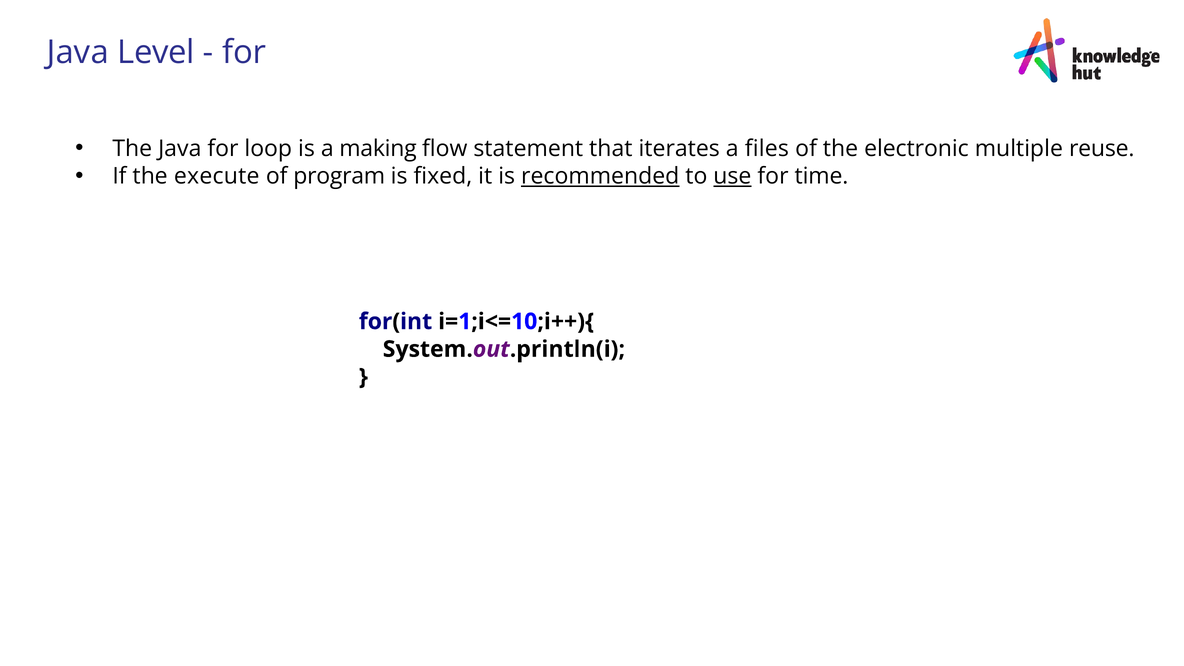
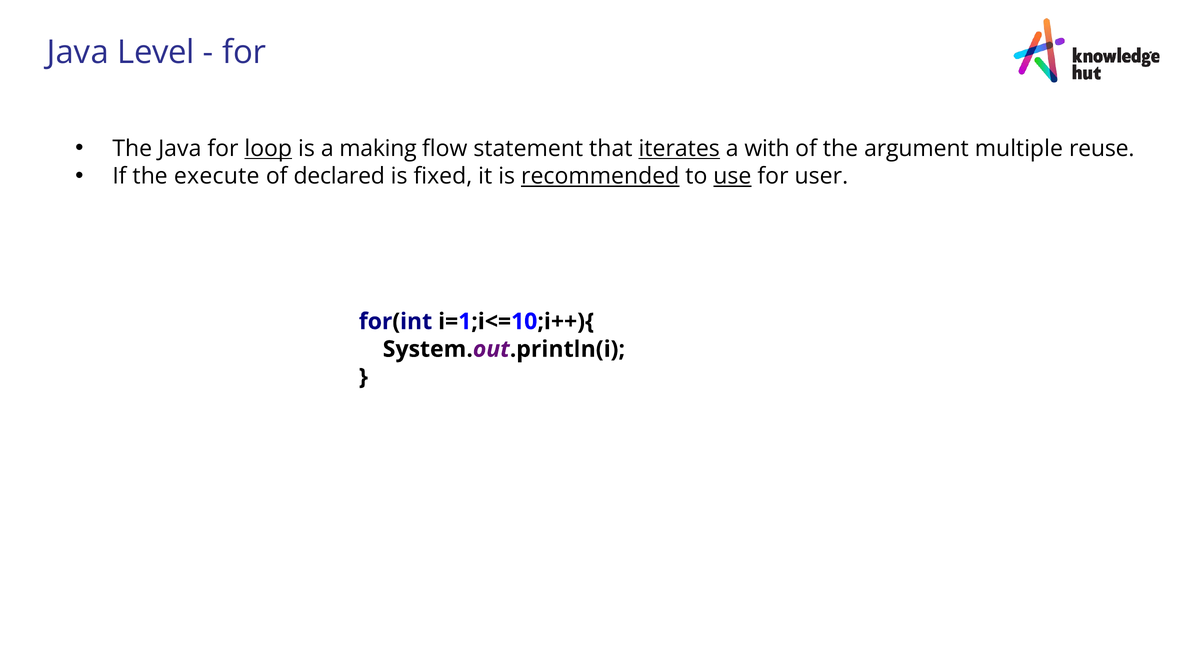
loop underline: none -> present
iterates underline: none -> present
files: files -> with
electronic: electronic -> argument
program: program -> declared
time: time -> user
